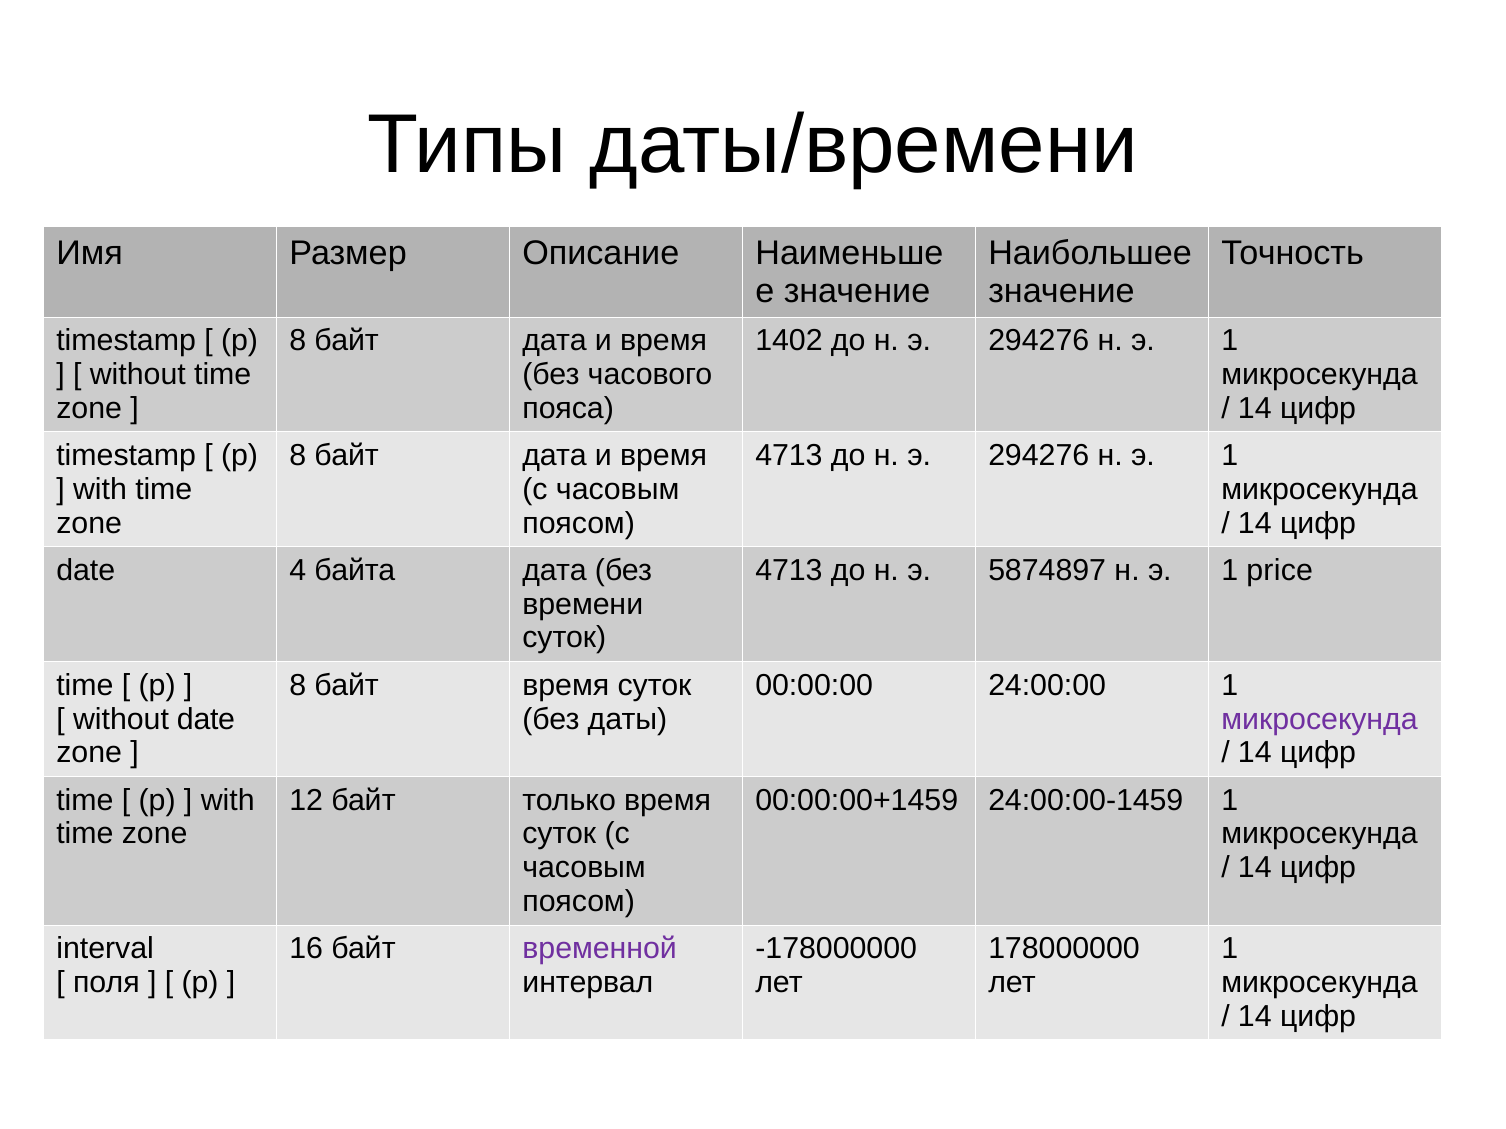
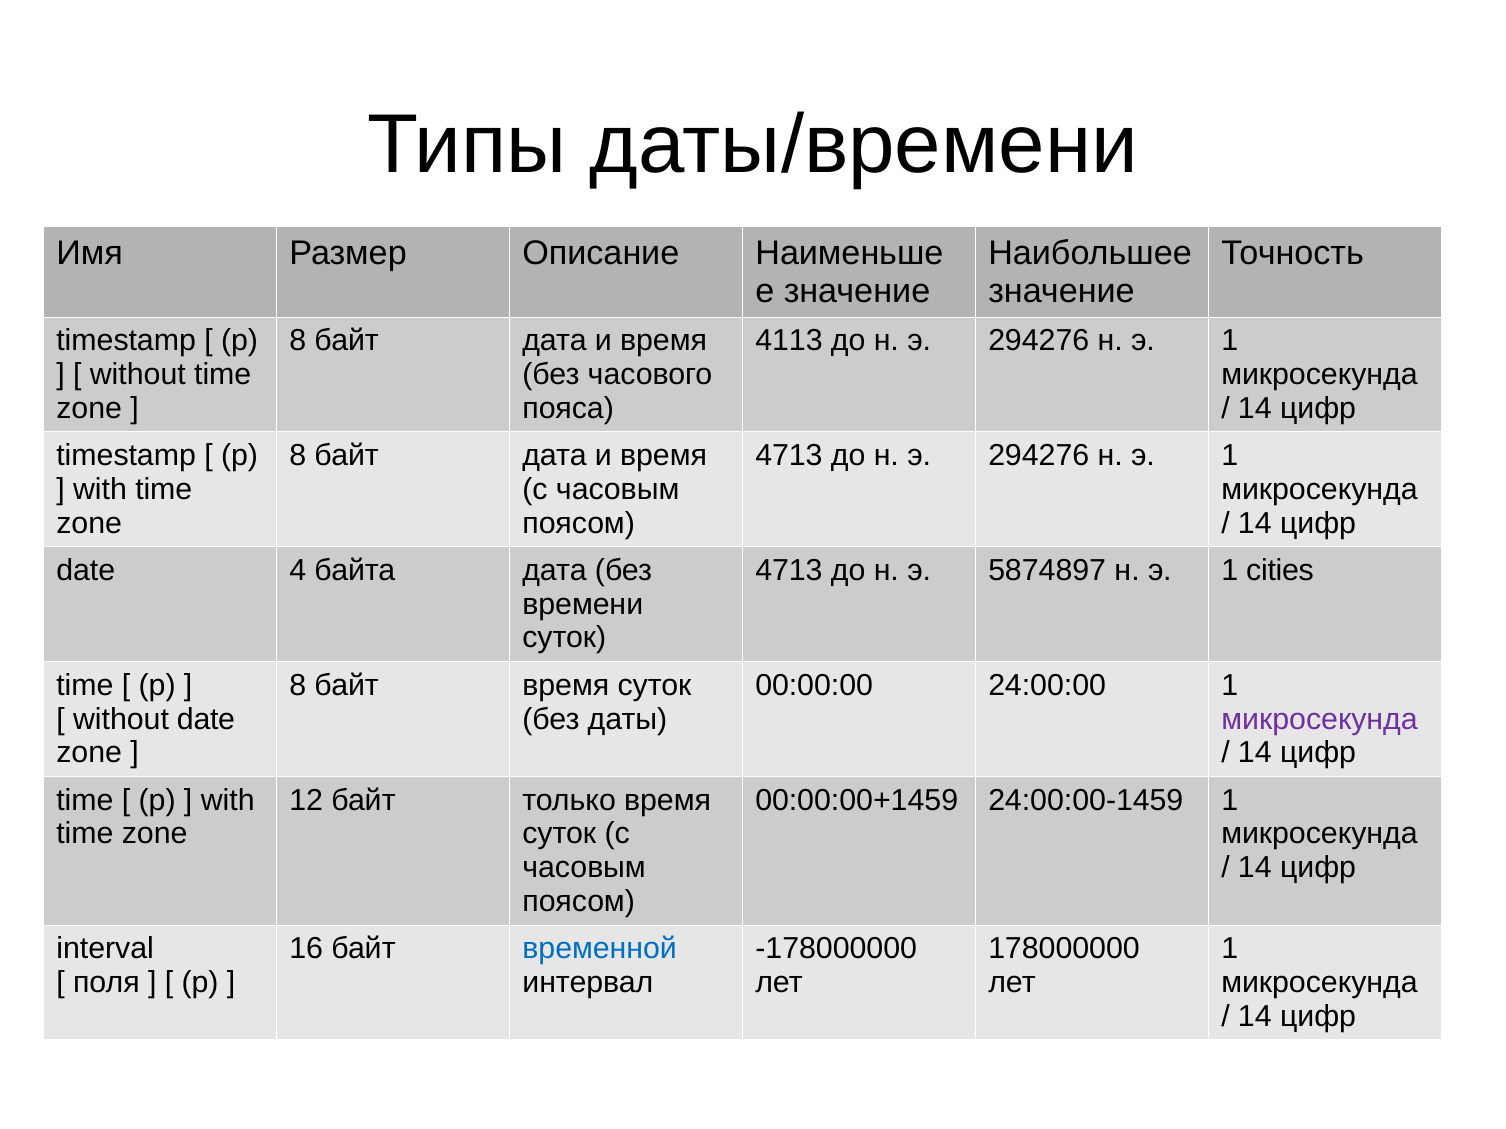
1402: 1402 -> 4113
price: price -> cities
временной colour: purple -> blue
